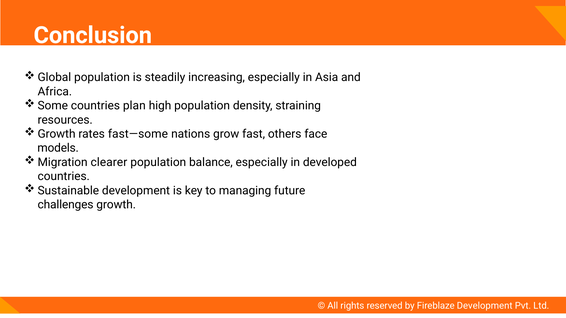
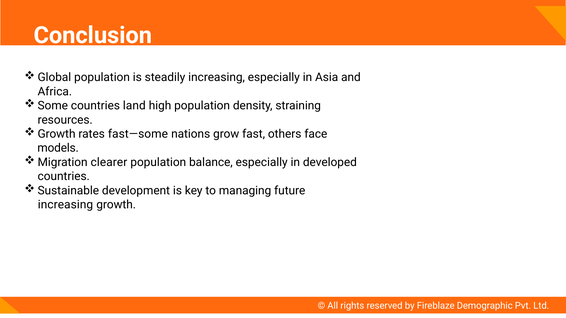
plan: plan -> land
challenges at (66, 205): challenges -> increasing
Fireblaze Development: Development -> Demographic
